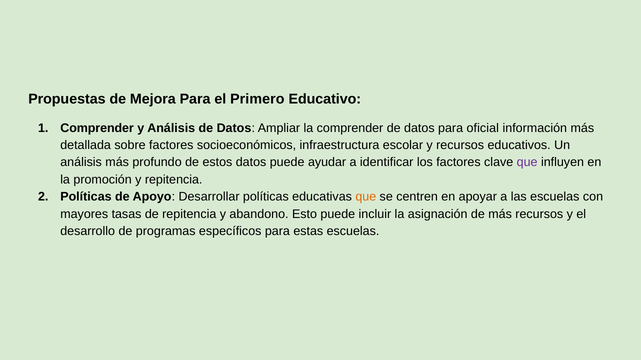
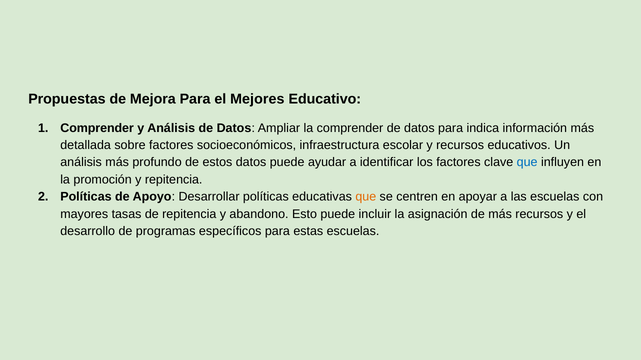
Primero: Primero -> Mejores
oficial: oficial -> indica
que at (527, 163) colour: purple -> blue
